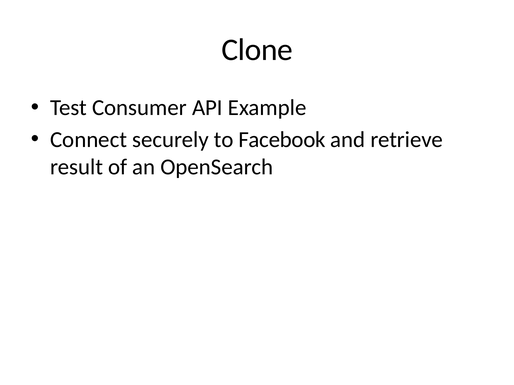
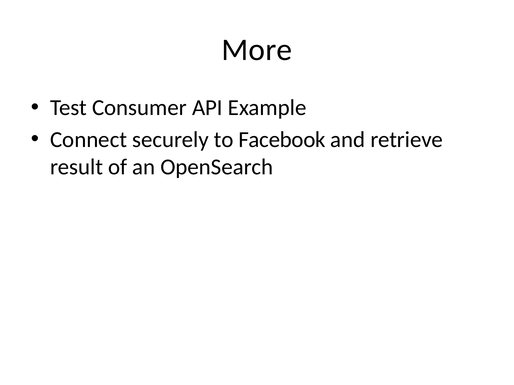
Clone: Clone -> More
